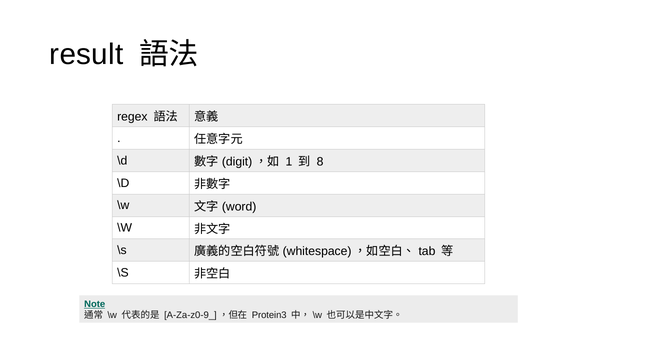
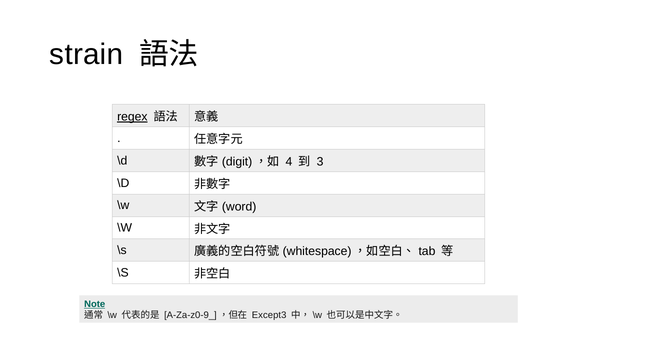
result: result -> strain
regex underline: none -> present
1: 1 -> 4
8: 8 -> 3
Protein3: Protein3 -> Except3
